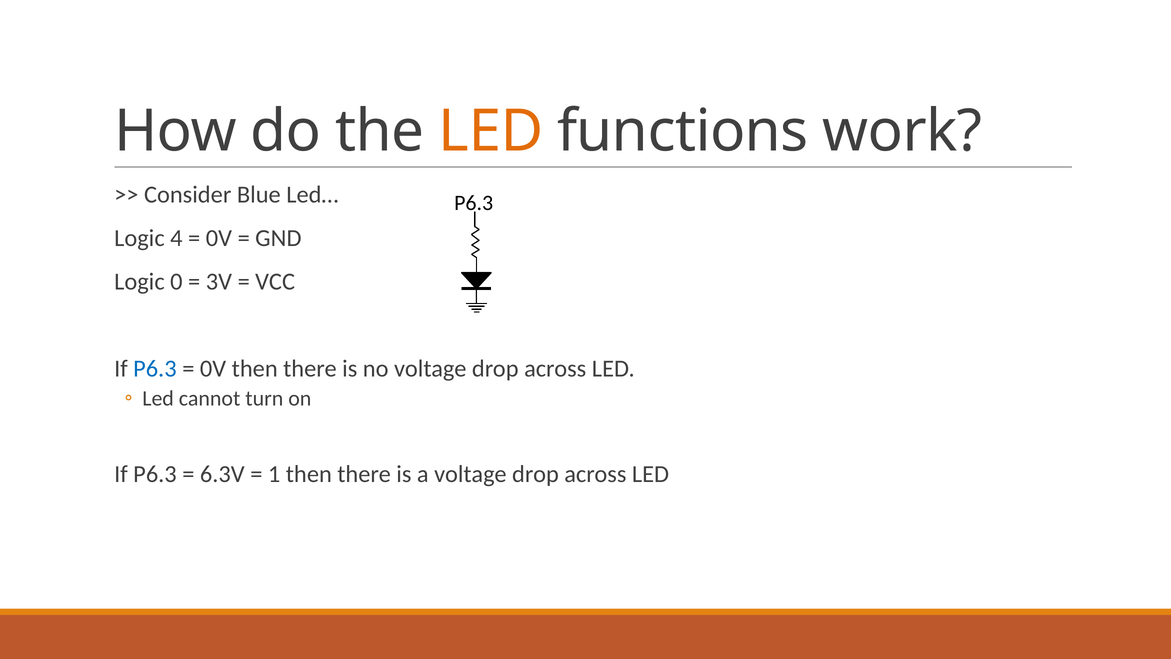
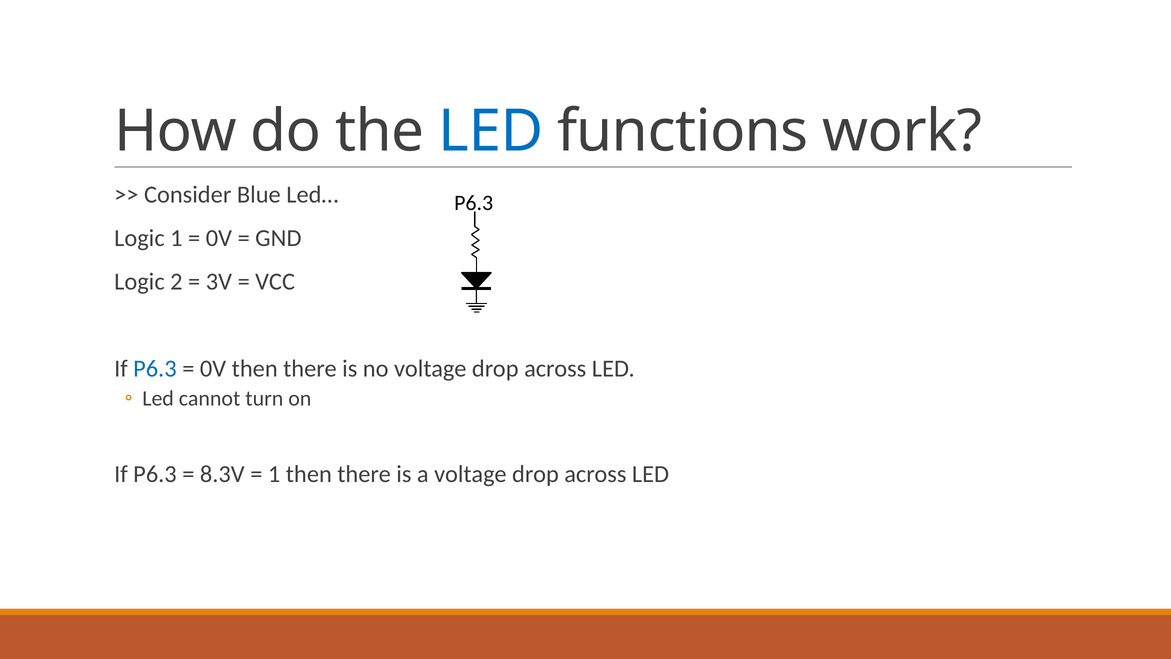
LED at (491, 131) colour: orange -> blue
Logic 4: 4 -> 1
0: 0 -> 2
6.3V: 6.3V -> 8.3V
